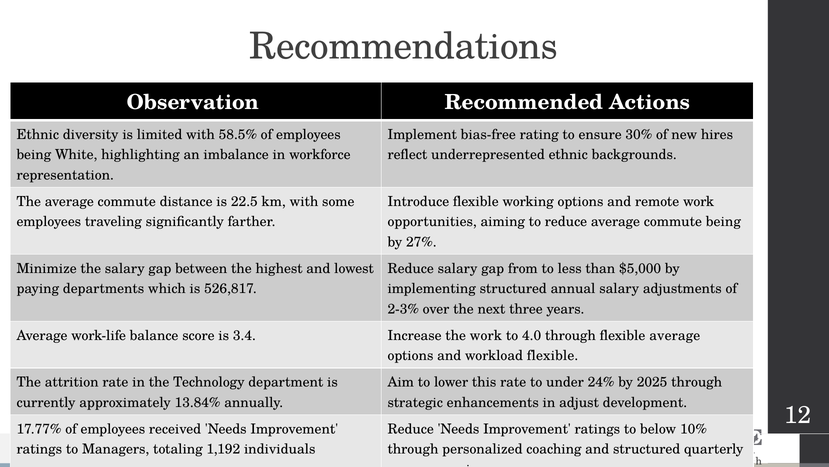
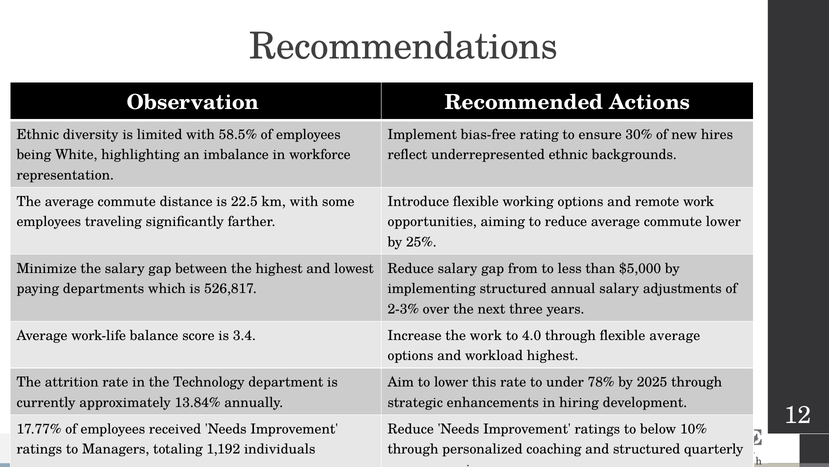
commute being: being -> lower
27%: 27% -> 25%
workload flexible: flexible -> highest
24%: 24% -> 78%
adjust: adjust -> hiring
